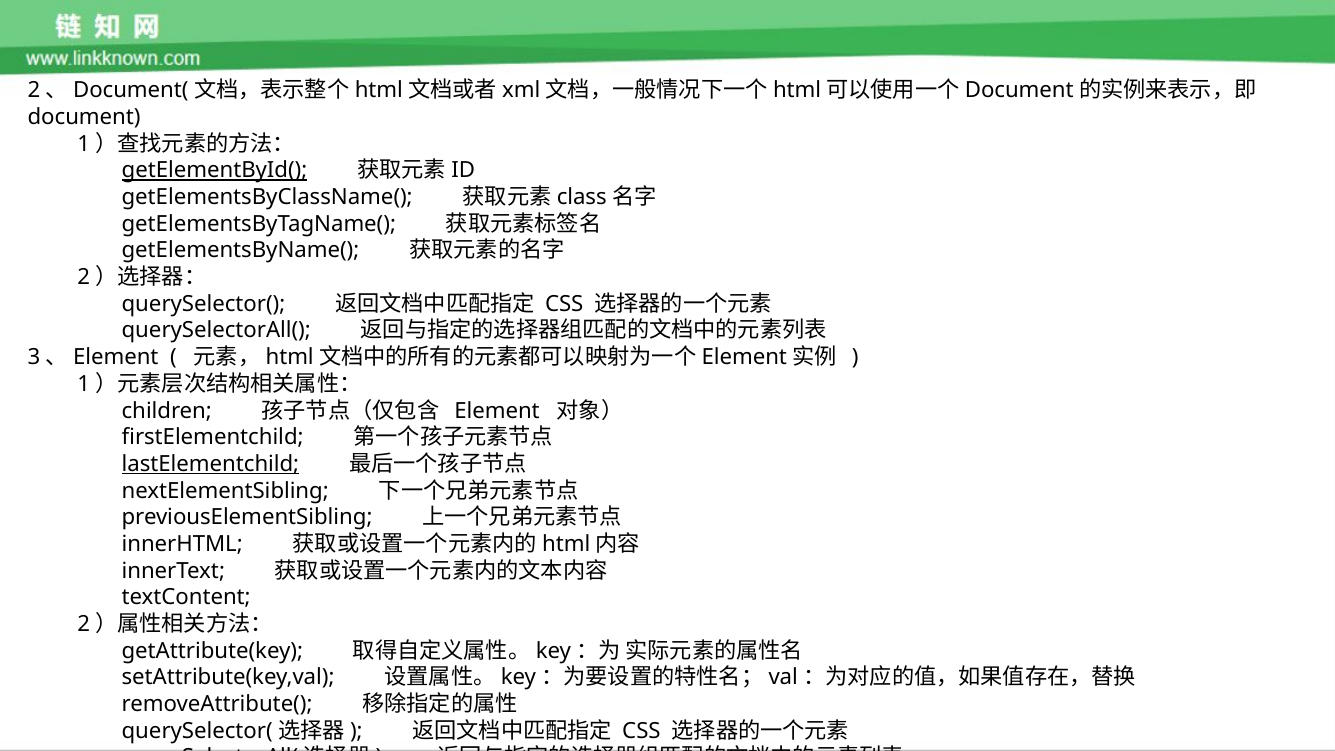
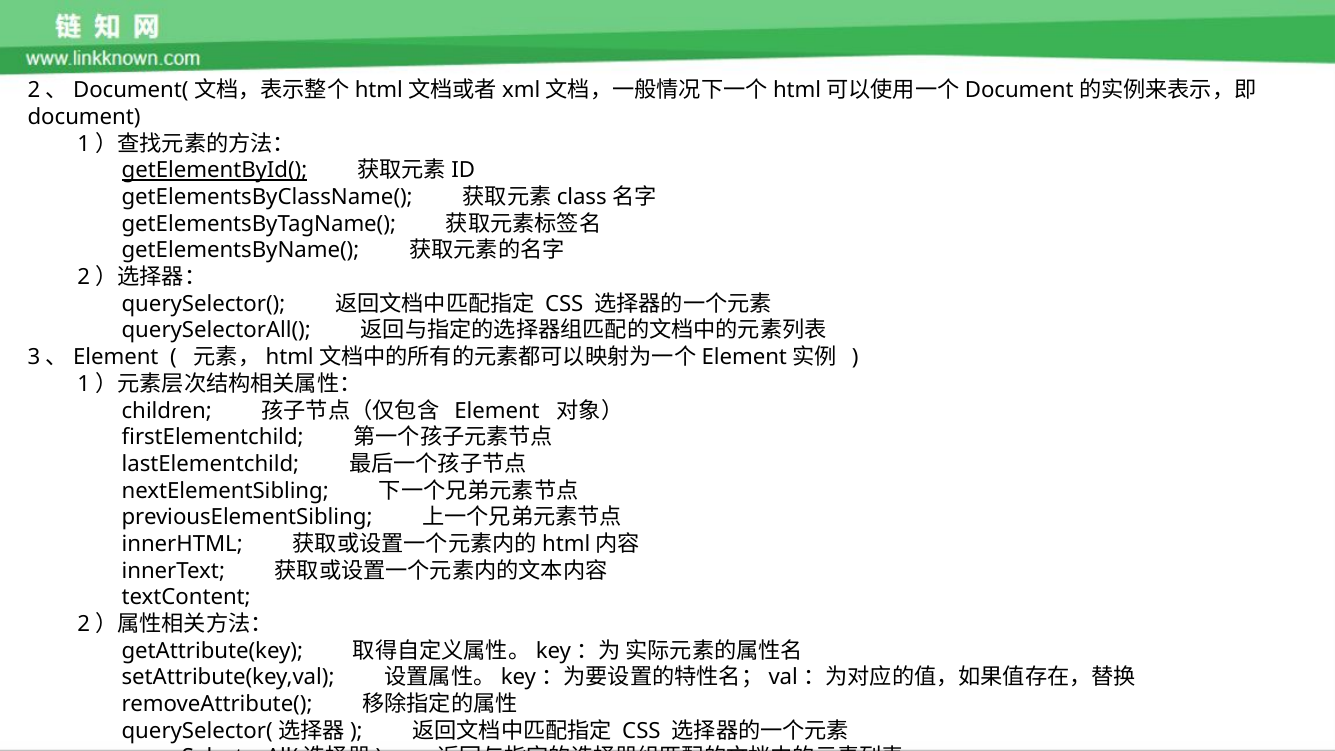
lastElementchild underline: present -> none
